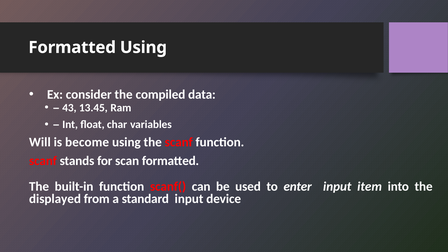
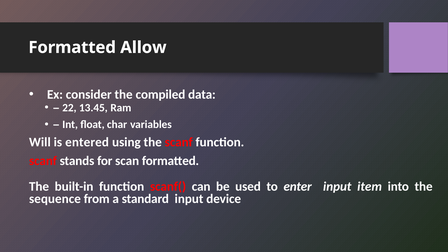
Formatted Using: Using -> Allow
43: 43 -> 22
become: become -> entered
displayed: displayed -> sequence
